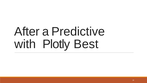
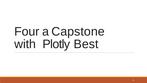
After: After -> Four
Predictive: Predictive -> Capstone
